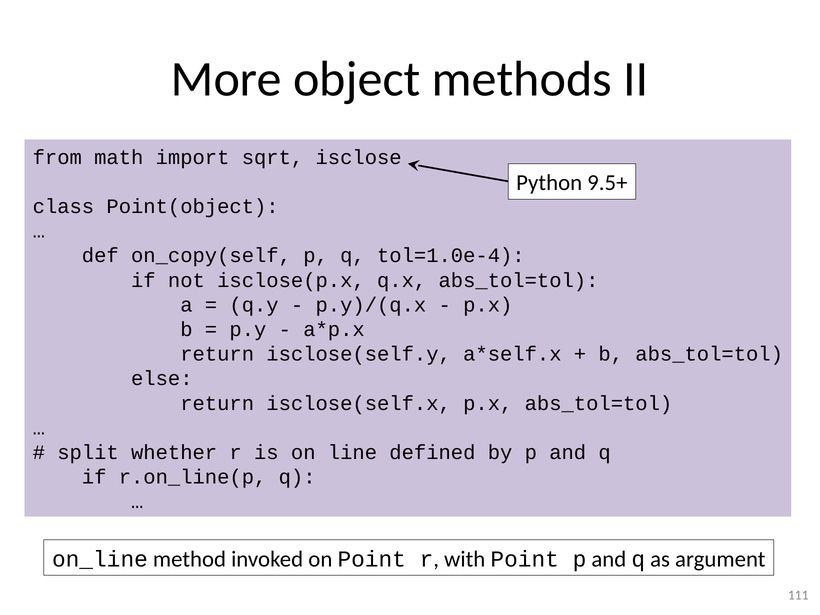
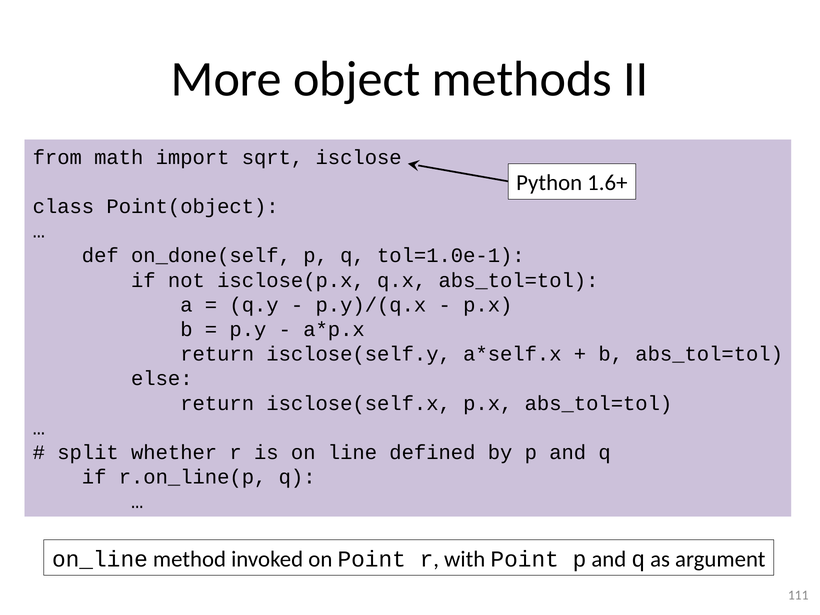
9.5+: 9.5+ -> 1.6+
on_copy(self: on_copy(self -> on_done(self
tol=1.0e-4: tol=1.0e-4 -> tol=1.0e-1
